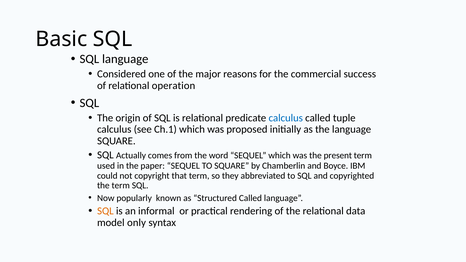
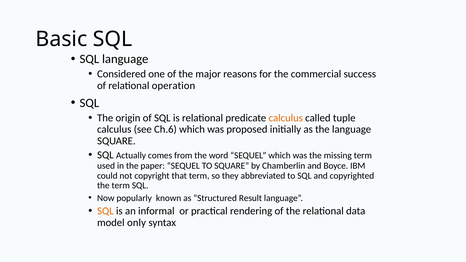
calculus at (286, 118) colour: blue -> orange
Ch.1: Ch.1 -> Ch.6
present: present -> missing
Structured Called: Called -> Result
